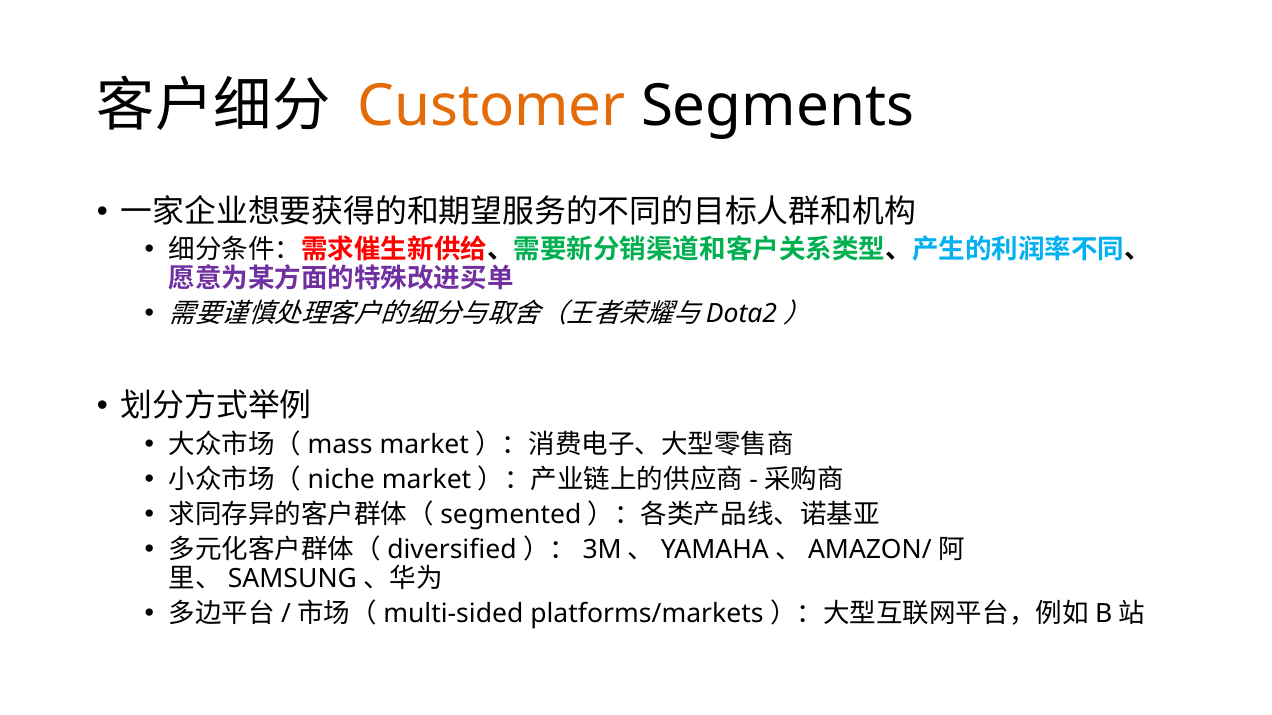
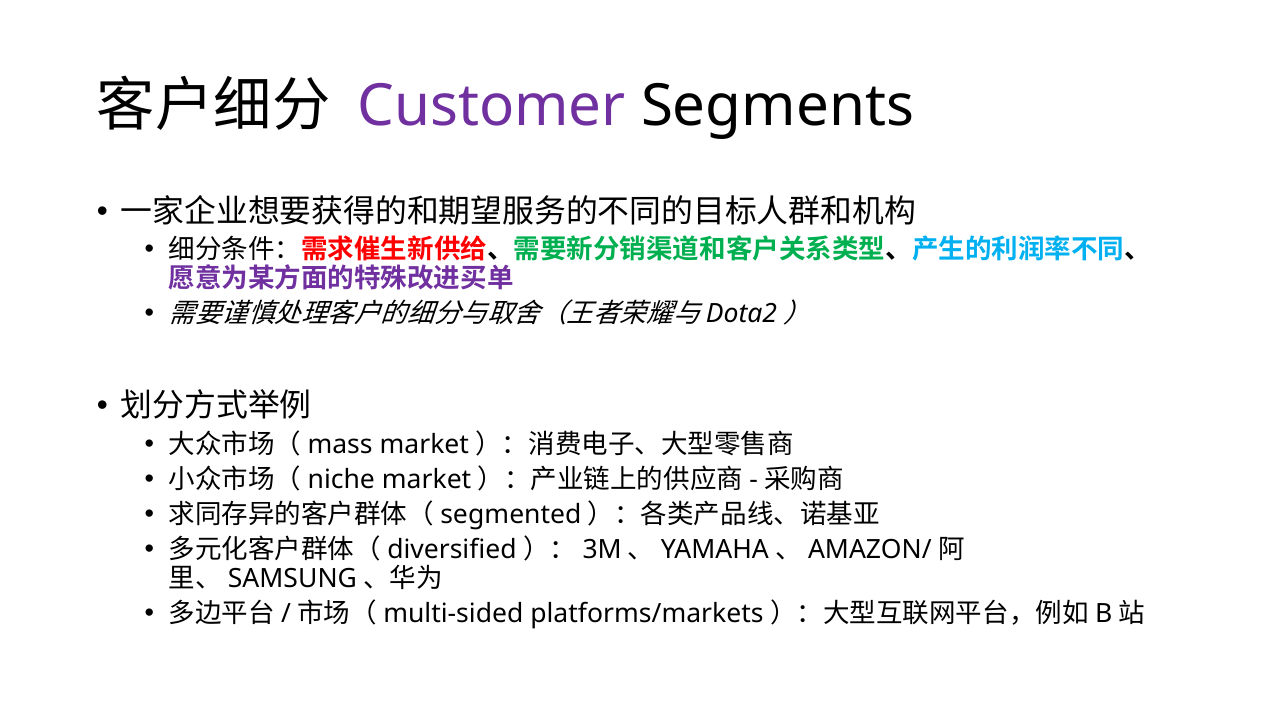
Customer colour: orange -> purple
